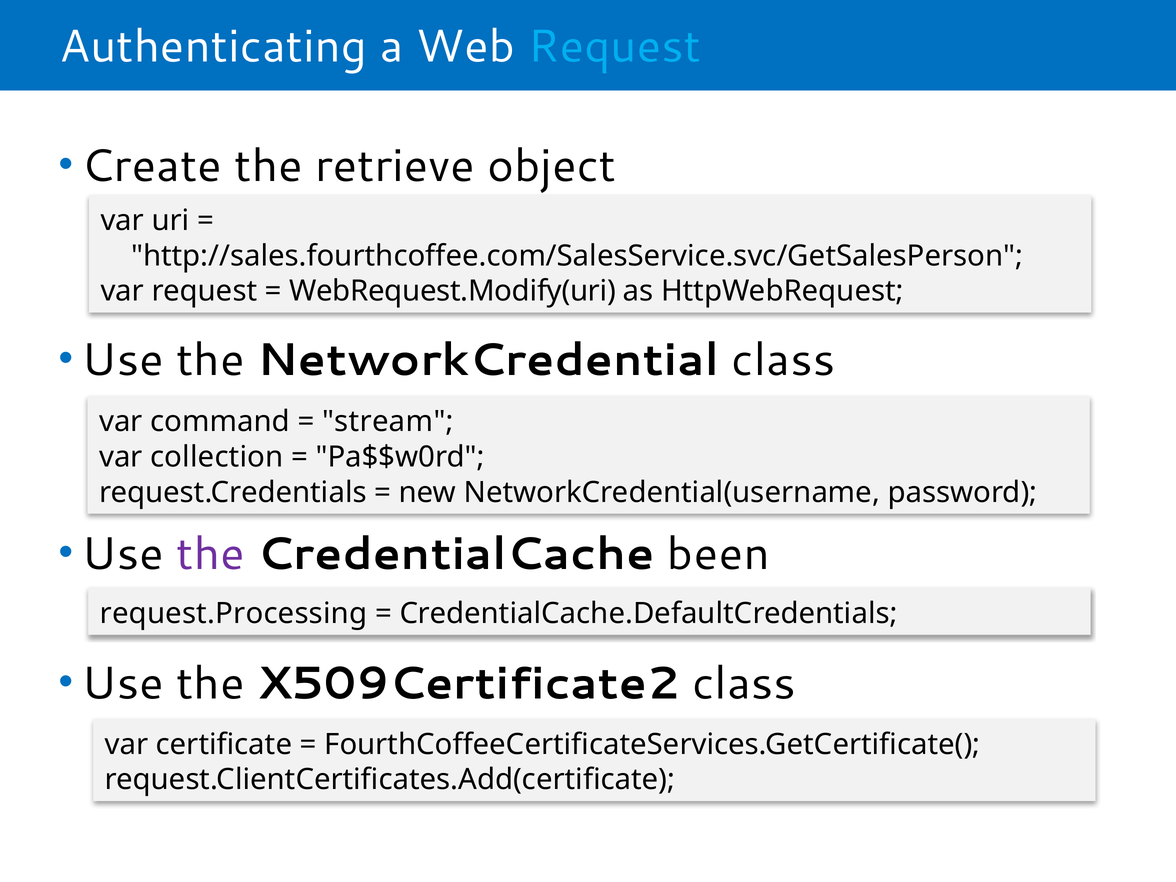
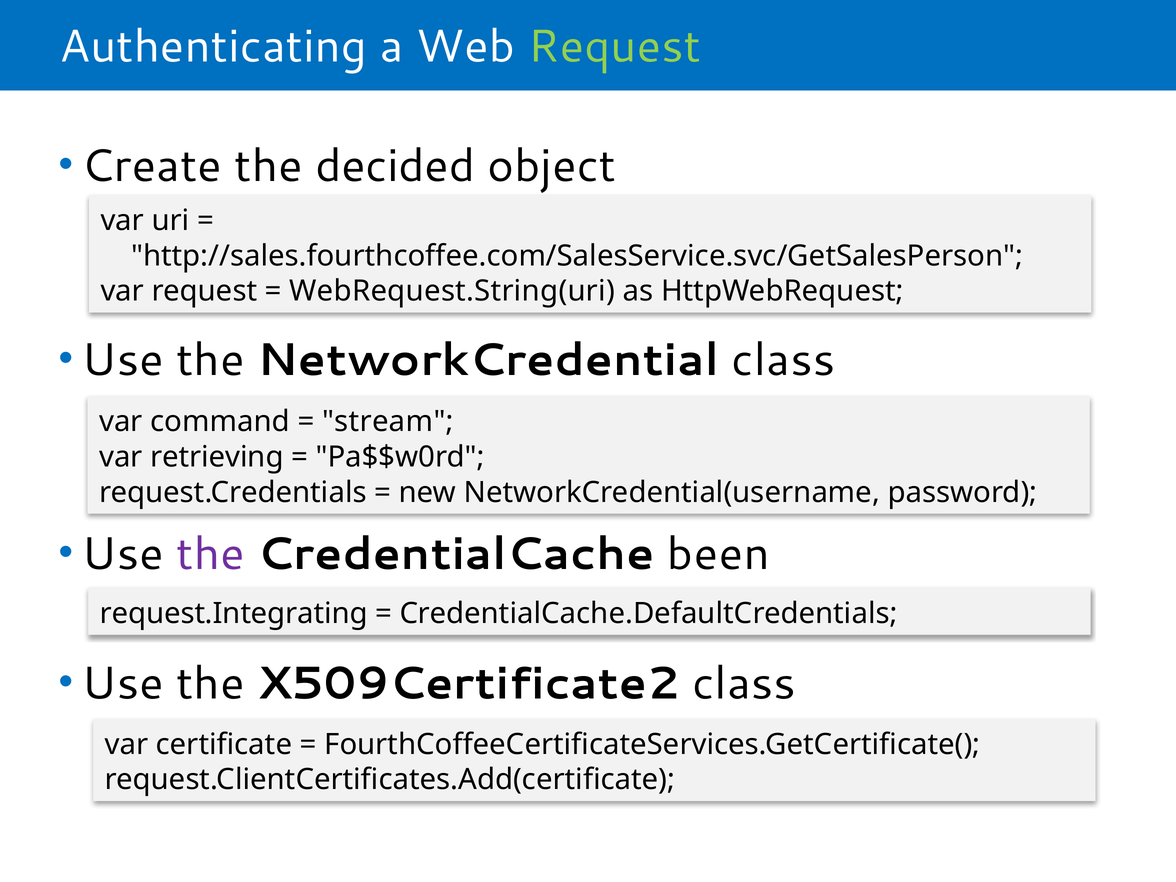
Request at (614, 46) colour: light blue -> light green
retrieve: retrieve -> decided
WebRequest.Modify(uri: WebRequest.Modify(uri -> WebRequest.String(uri
collection: collection -> retrieving
request.Processing: request.Processing -> request.Integrating
